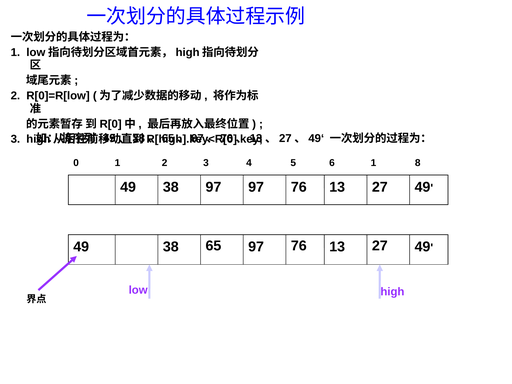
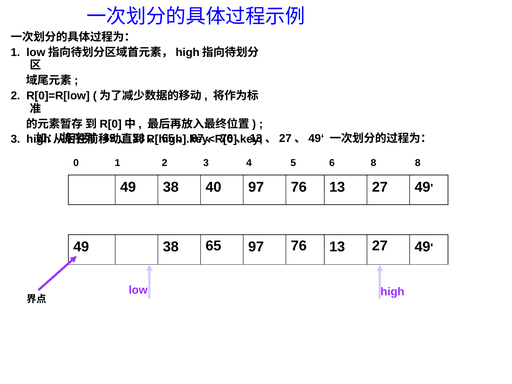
6 1: 1 -> 8
38 97: 97 -> 40
